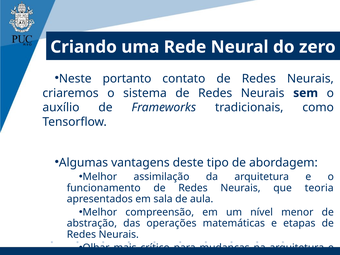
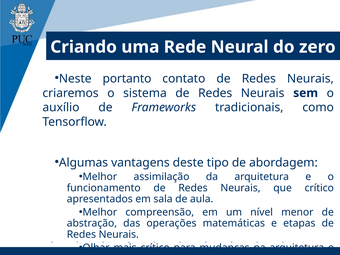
que teoria: teoria -> crítico
